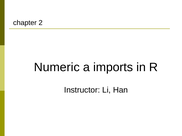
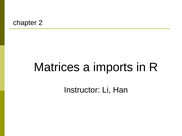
Numeric: Numeric -> Matrices
